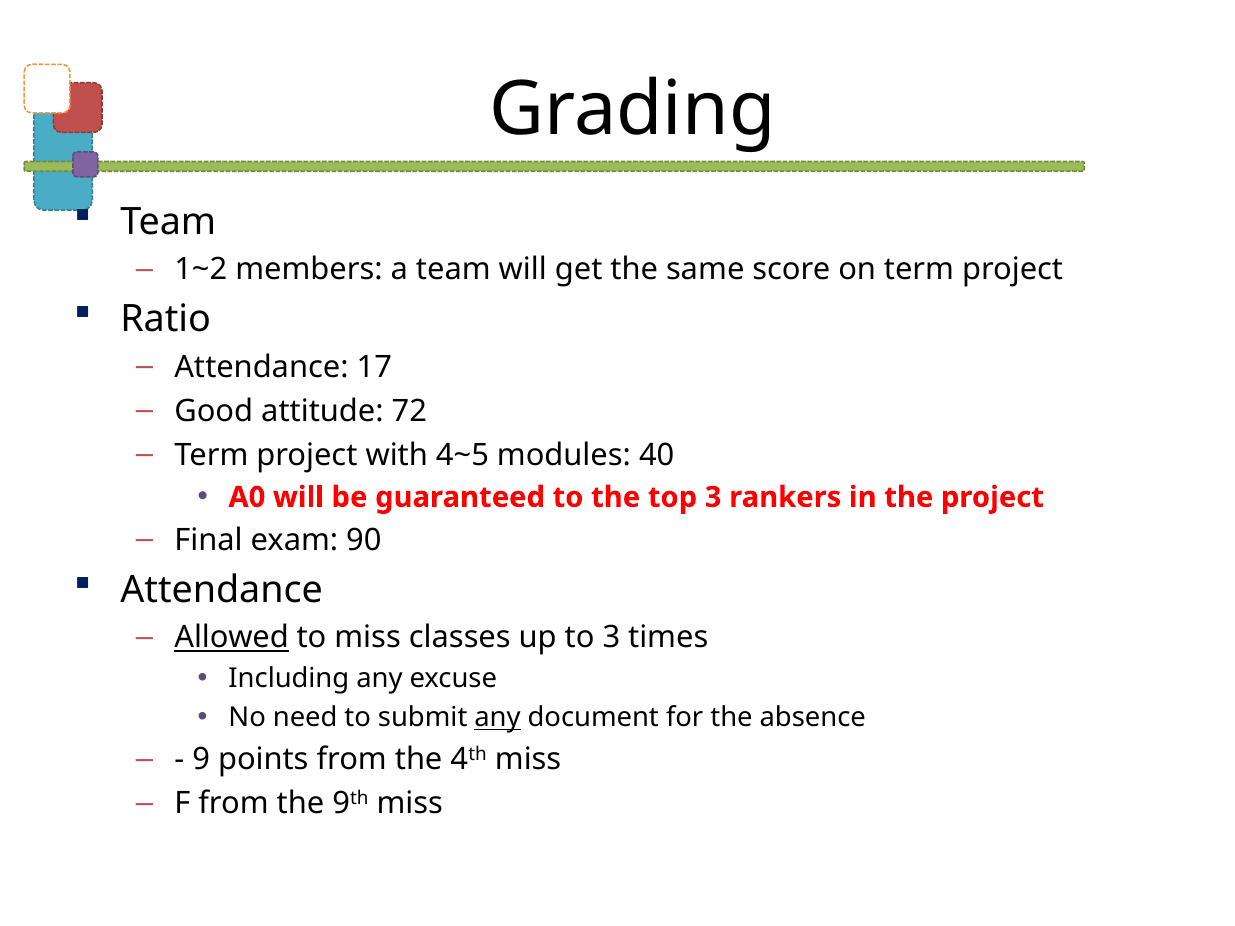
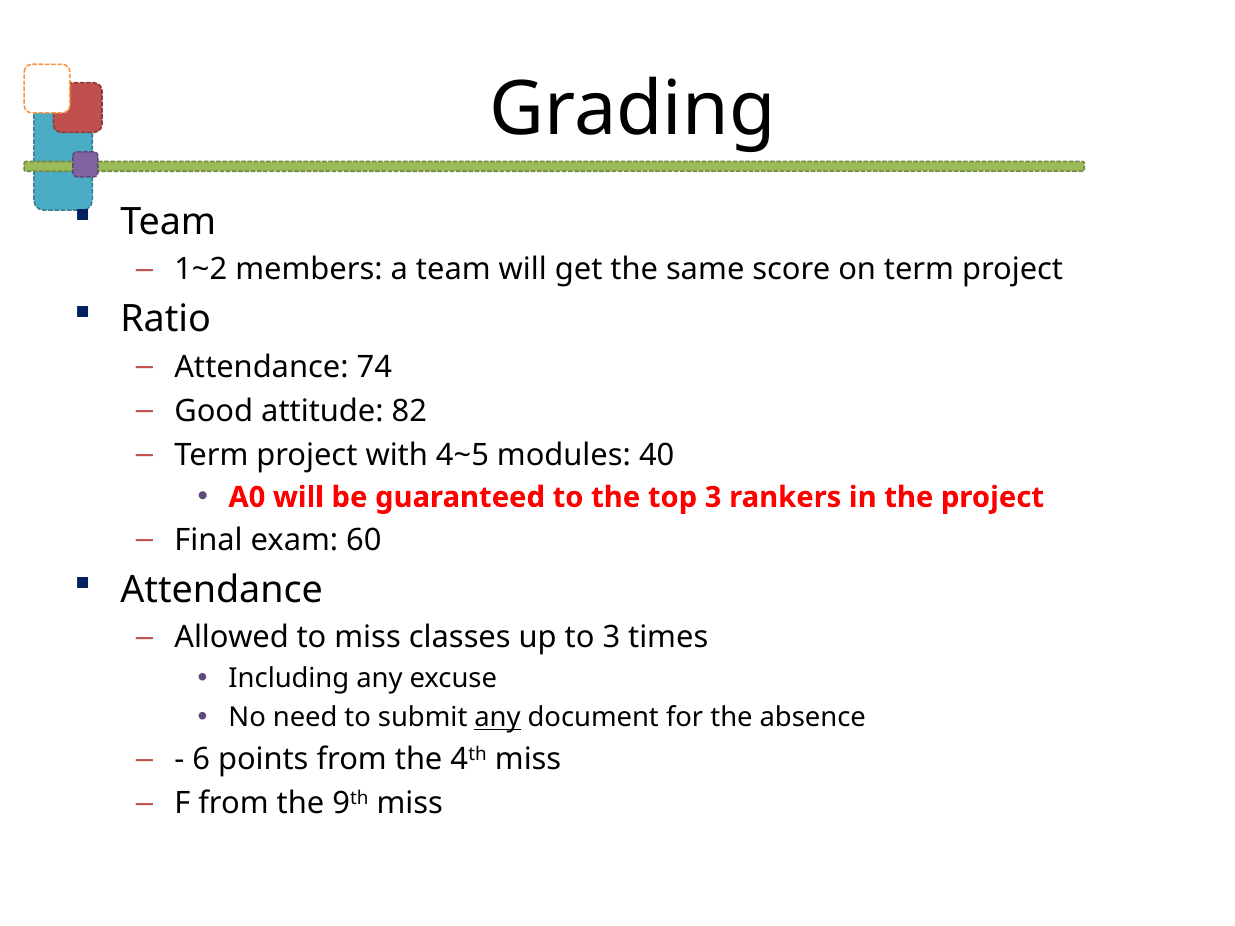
17: 17 -> 74
72: 72 -> 82
90: 90 -> 60
Allowed underline: present -> none
9: 9 -> 6
